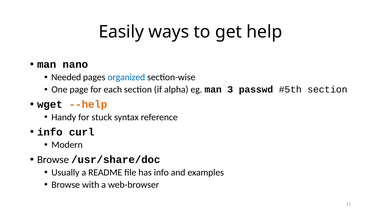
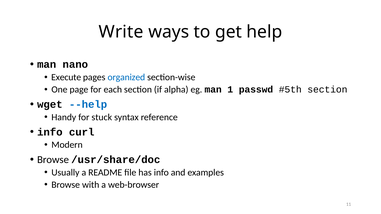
Easily: Easily -> Write
Needed: Needed -> Execute
3: 3 -> 1
--help colour: orange -> blue
